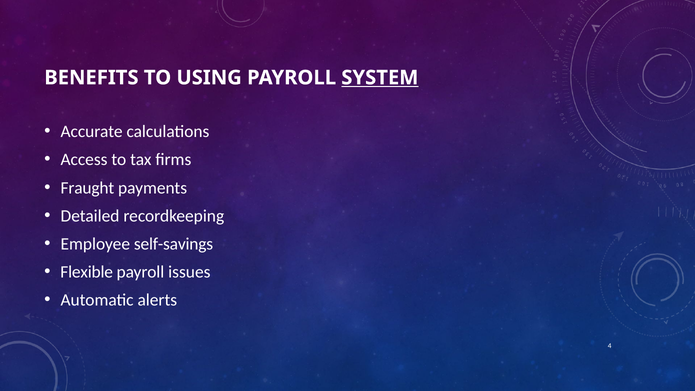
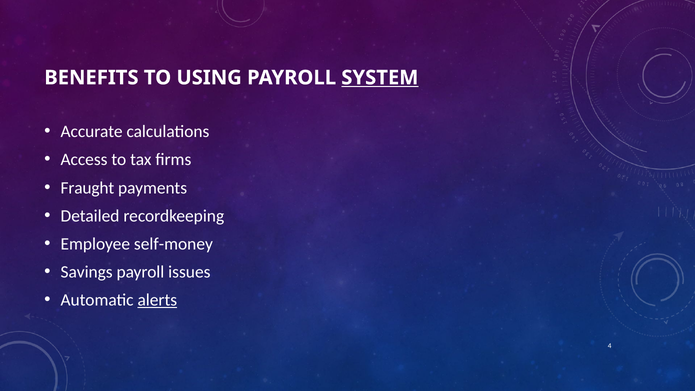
self-savings: self-savings -> self-money
Flexible: Flexible -> Savings
alerts underline: none -> present
